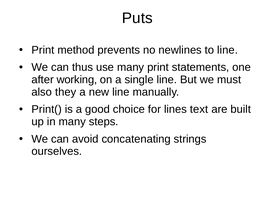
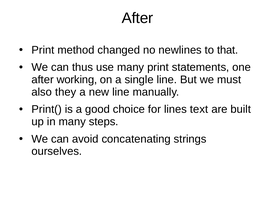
Puts at (137, 18): Puts -> After
prevents: prevents -> changed
to line: line -> that
